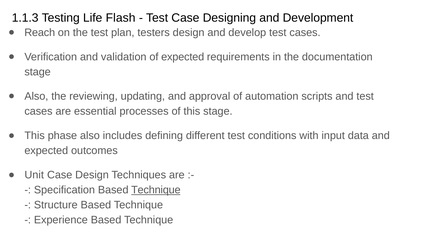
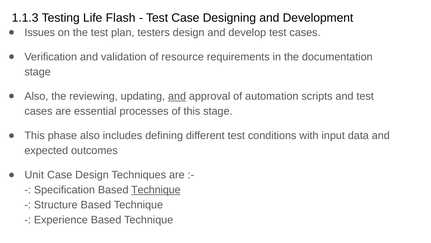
Reach: Reach -> Issues
of expected: expected -> resource
and at (177, 96) underline: none -> present
